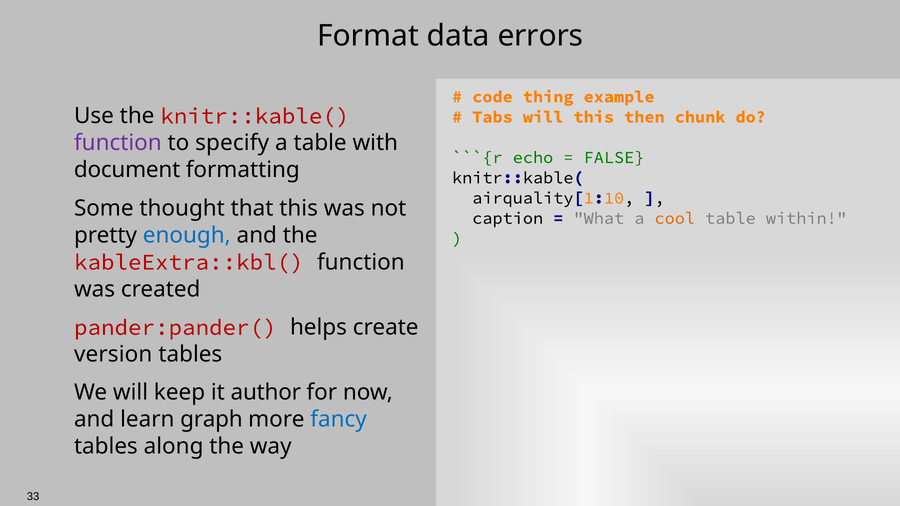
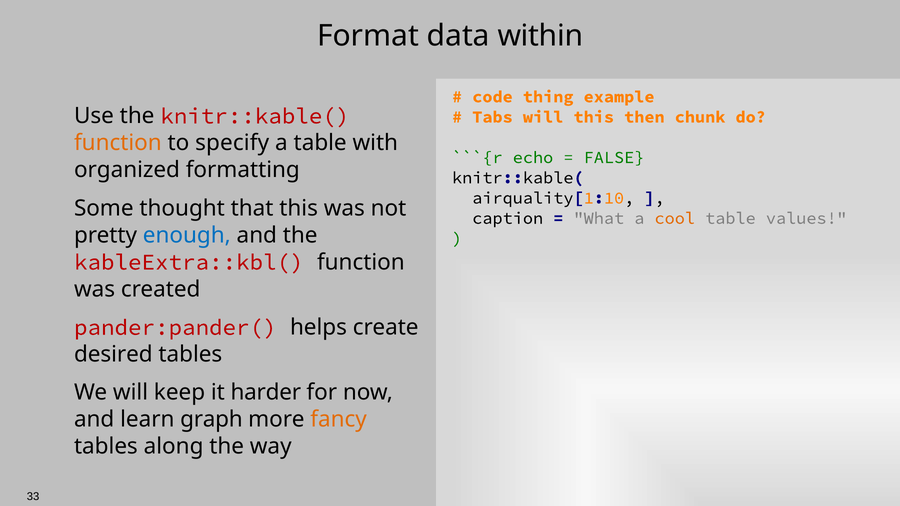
errors: errors -> within
function at (118, 143) colour: purple -> orange
document: document -> organized
within: within -> values
version: version -> desired
author: author -> harder
fancy colour: blue -> orange
